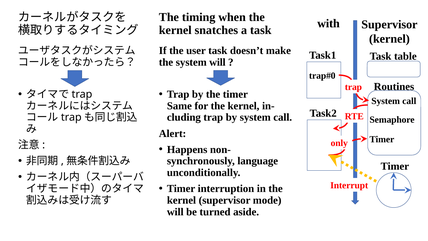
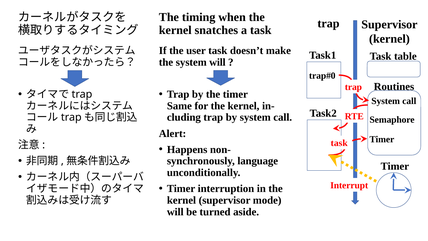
with at (329, 23): with -> trap
only at (339, 143): only -> task
